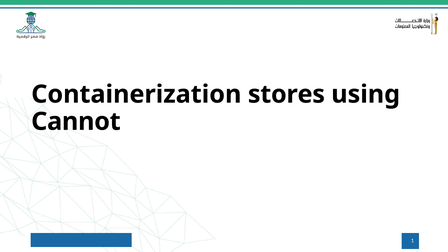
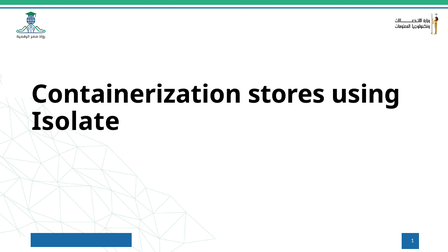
Cannot: Cannot -> Isolate
